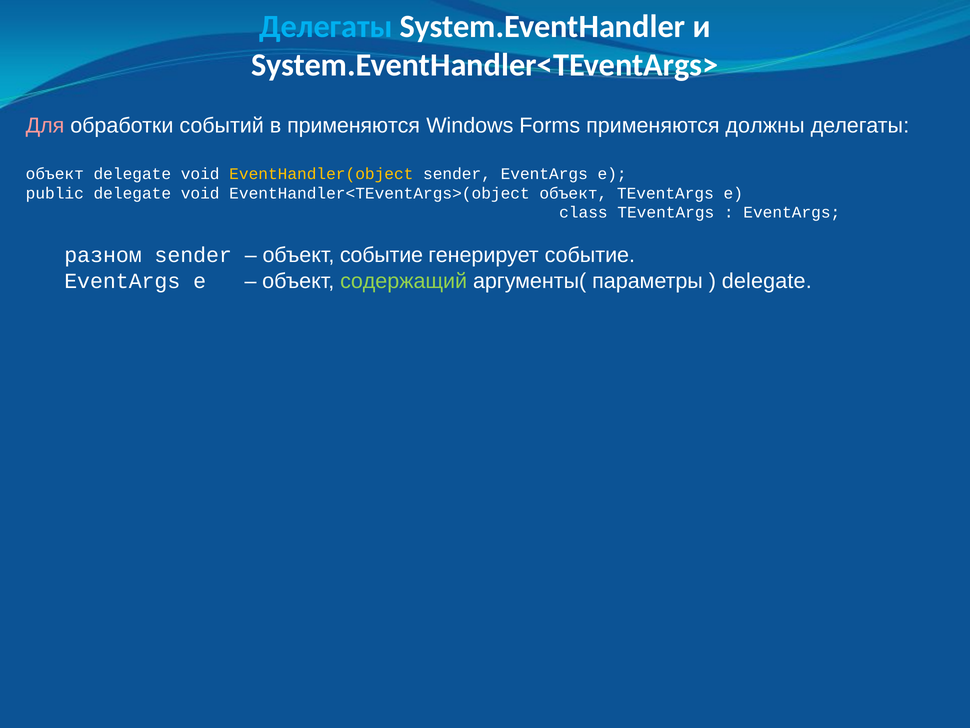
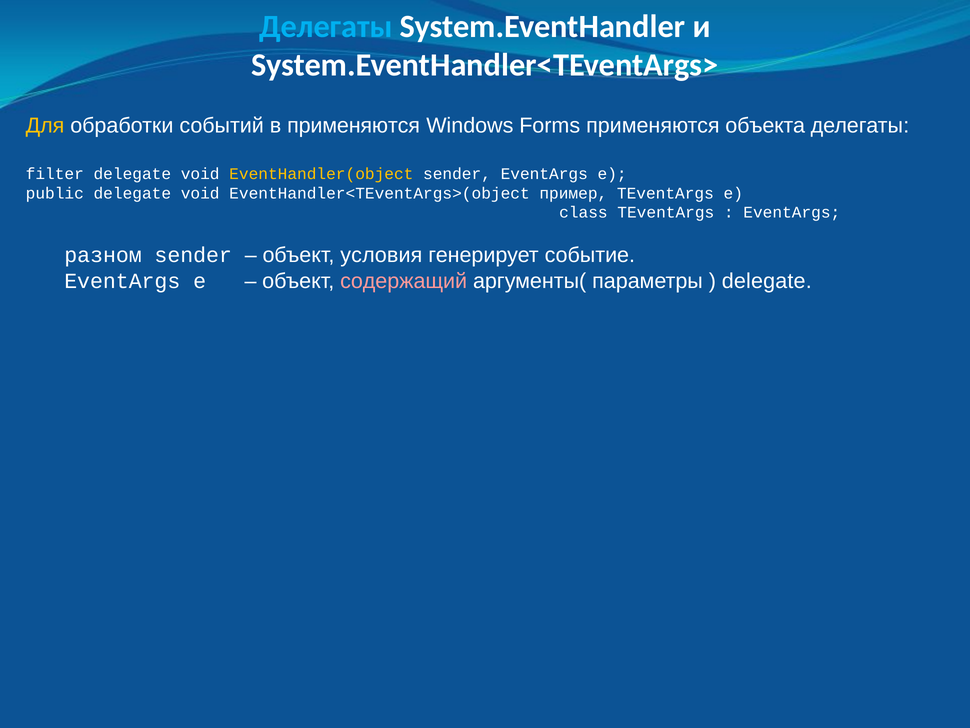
Для colour: pink -> yellow
должны: должны -> объекта
объект at (55, 174): объект -> filter
EventHandler<TEventArgs>(object объект: объект -> пример
объект событие: событие -> условия
содержащий colour: light green -> pink
